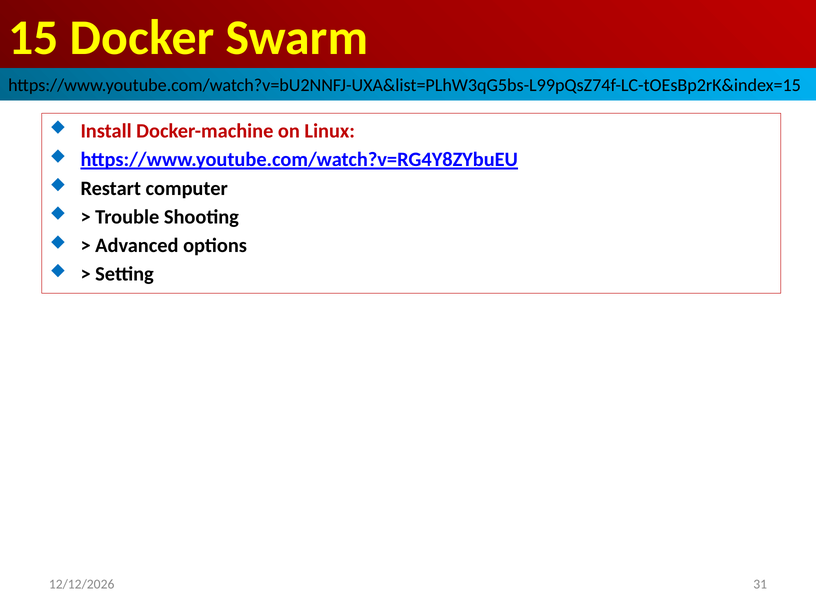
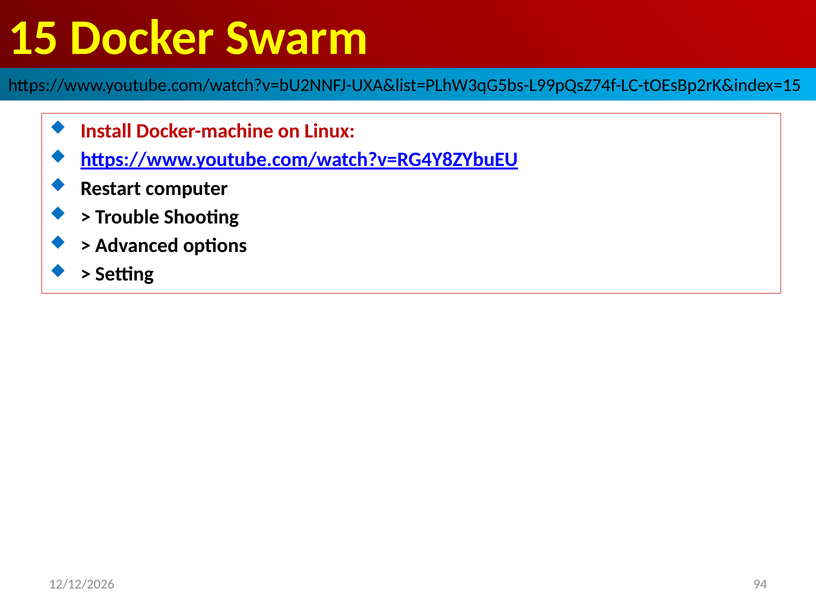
31: 31 -> 94
